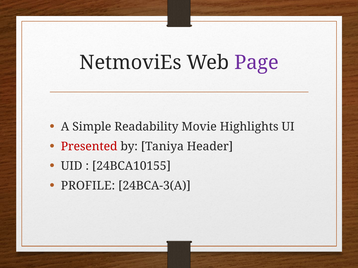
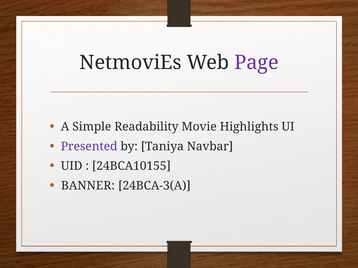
Presented colour: red -> purple
Header: Header -> Navbar
PROFILE: PROFILE -> BANNER
